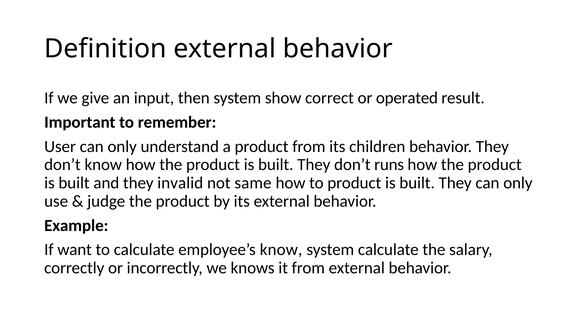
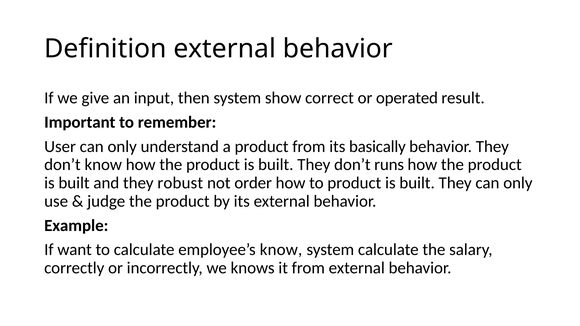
children: children -> basically
invalid: invalid -> robust
same: same -> order
